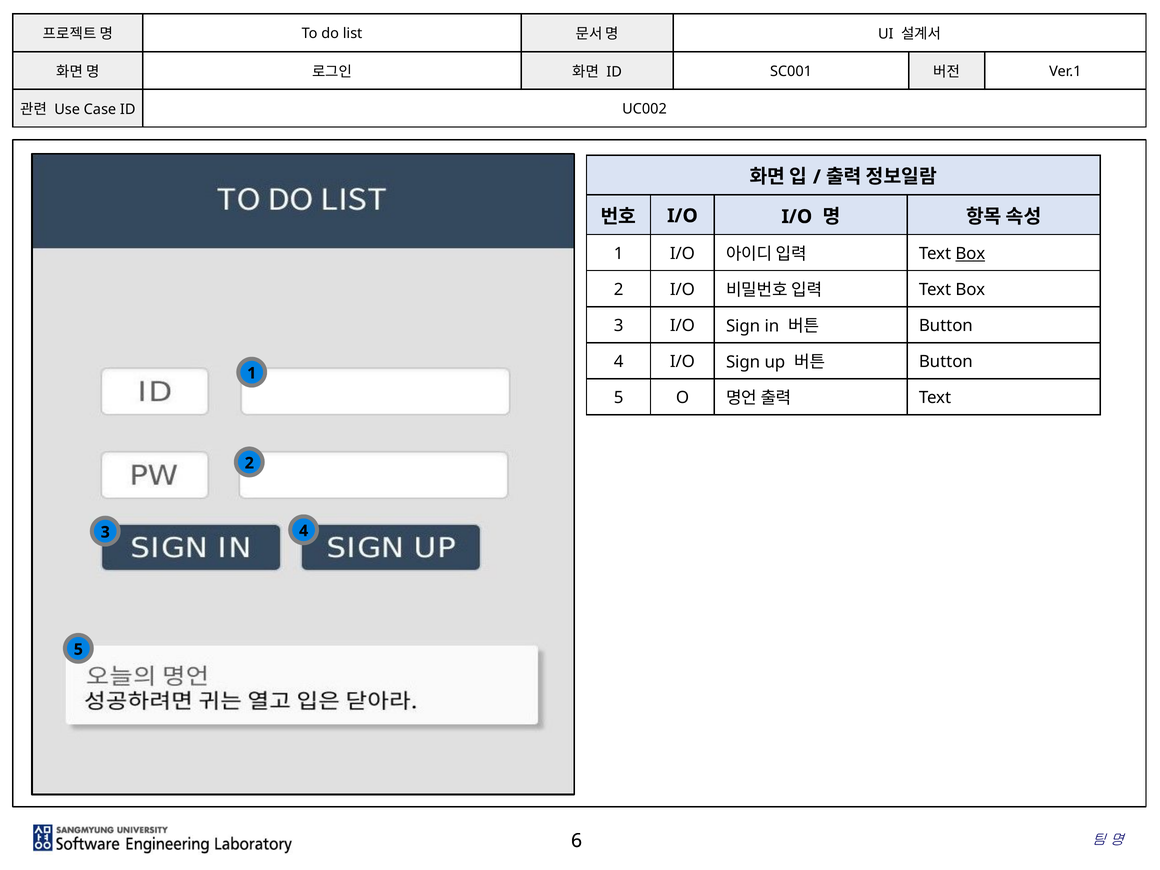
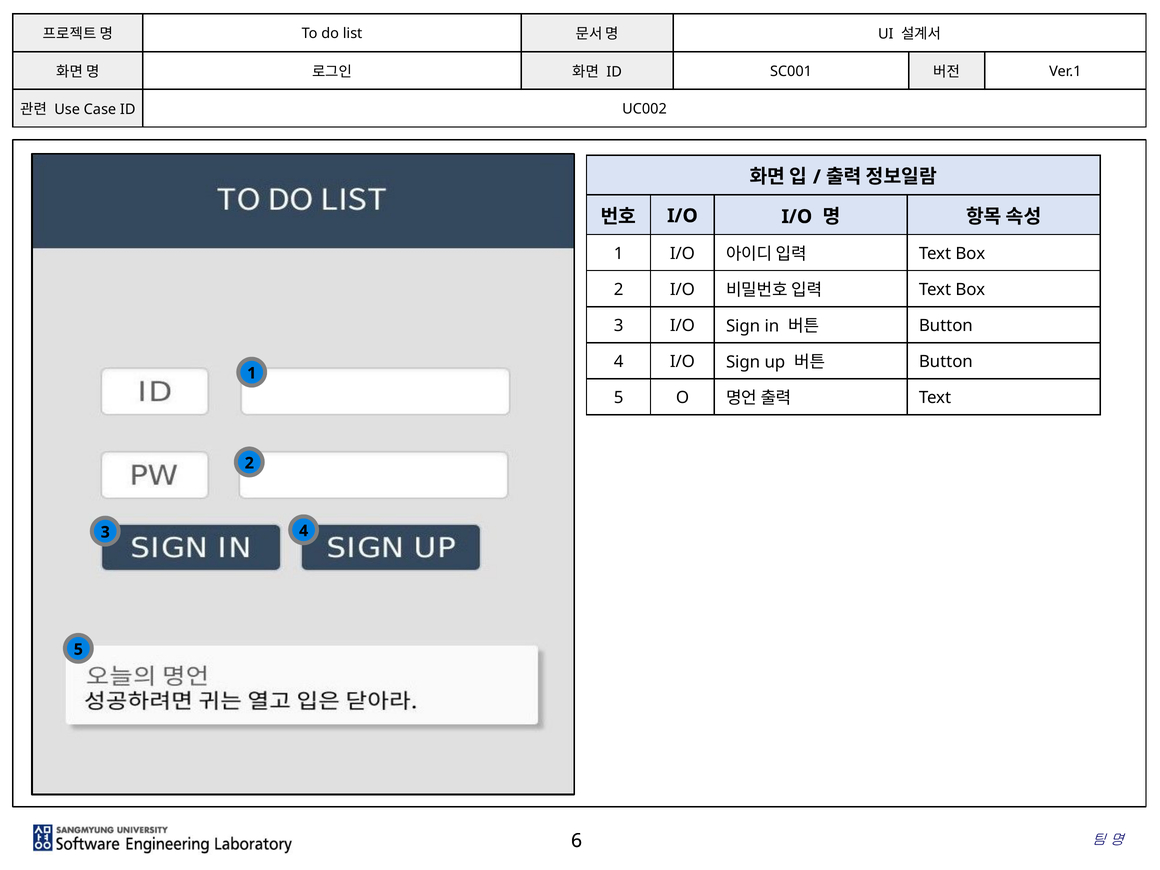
Box at (970, 254) underline: present -> none
